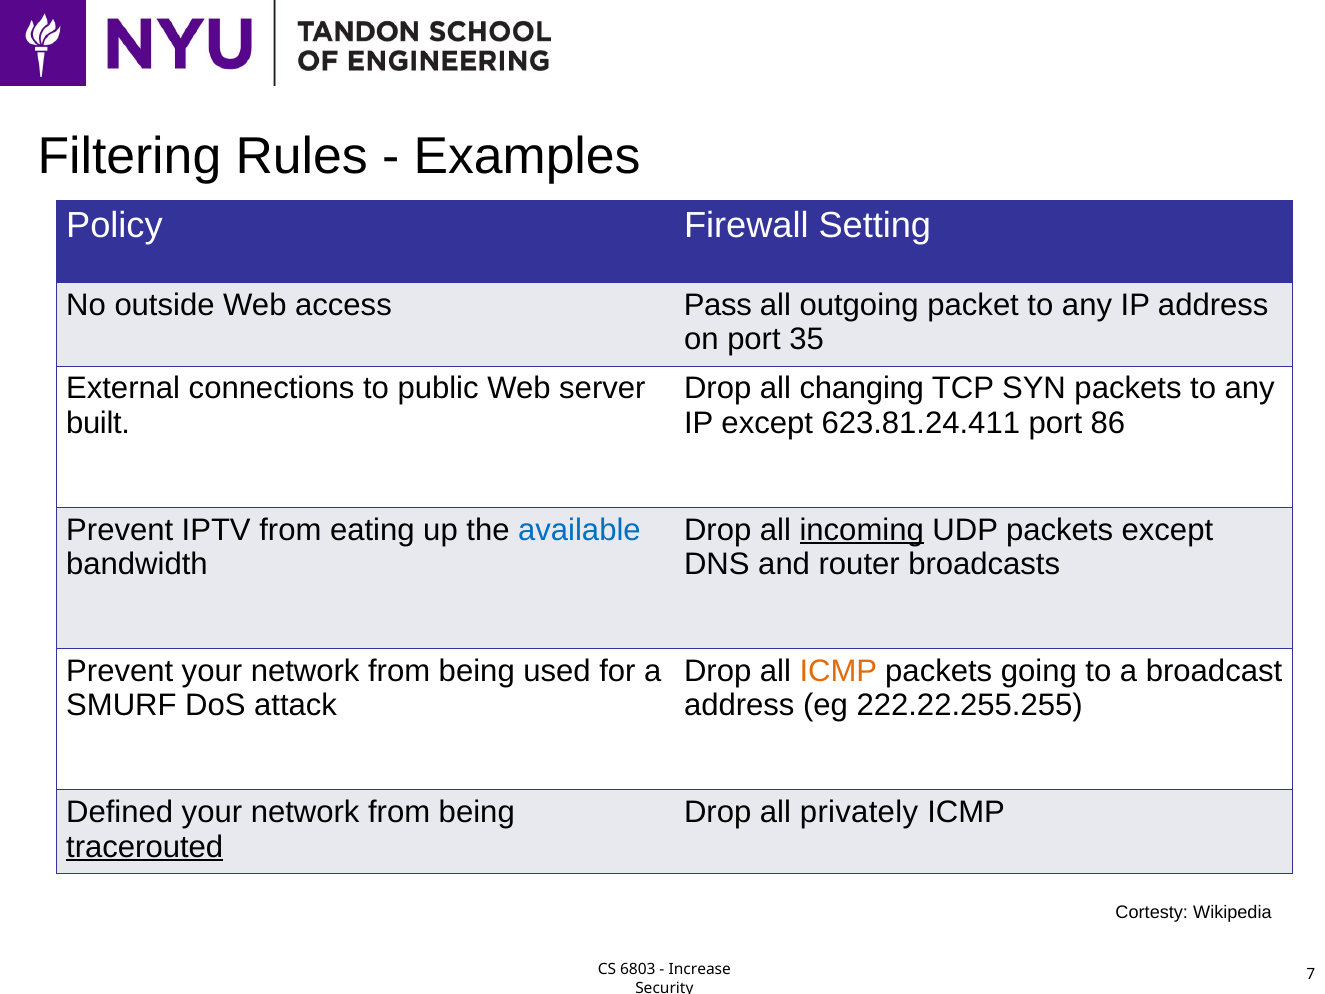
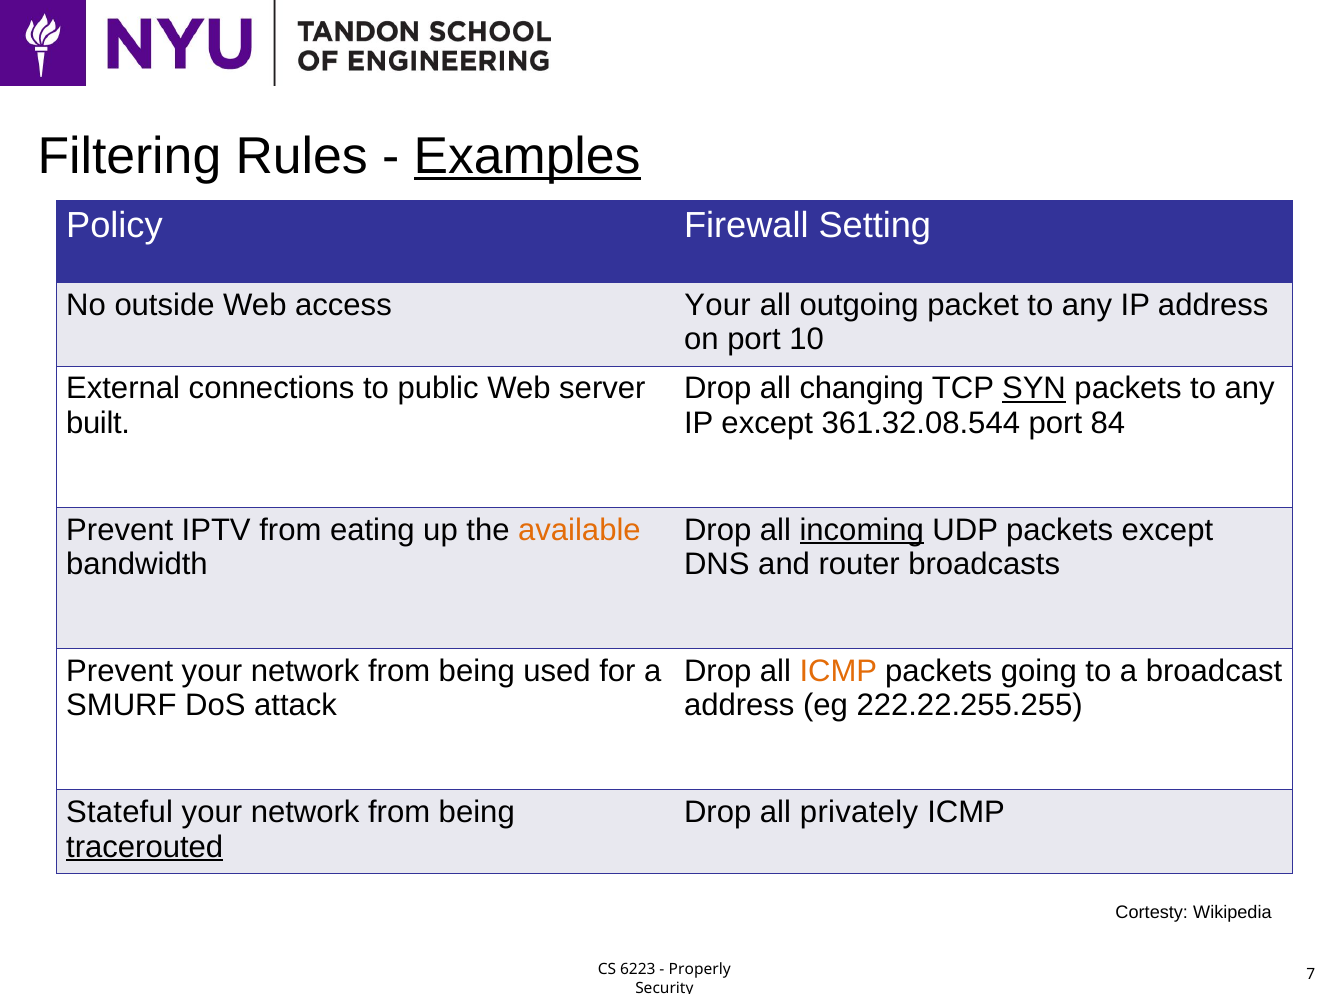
Examples underline: none -> present
access Pass: Pass -> Your
35: 35 -> 10
SYN underline: none -> present
623.81.24.411: 623.81.24.411 -> 361.32.08.544
86: 86 -> 84
available colour: blue -> orange
Defined: Defined -> Stateful
6803: 6803 -> 6223
Increase: Increase -> Properly
